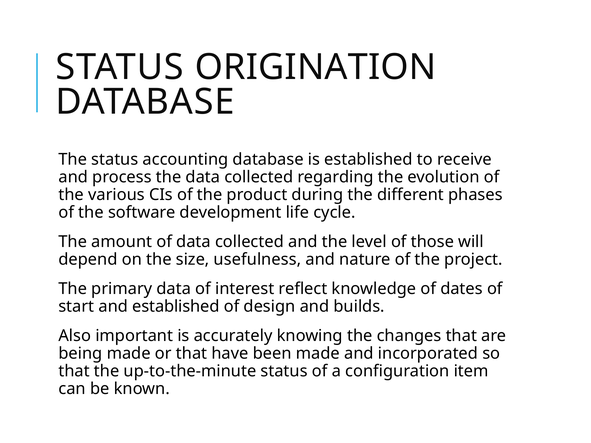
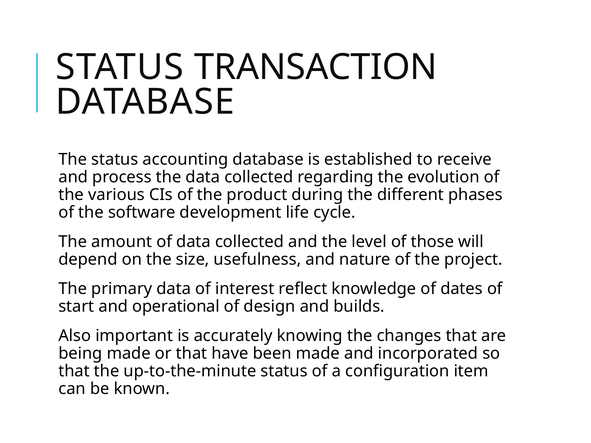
ORIGINATION: ORIGINATION -> TRANSACTION
and established: established -> operational
